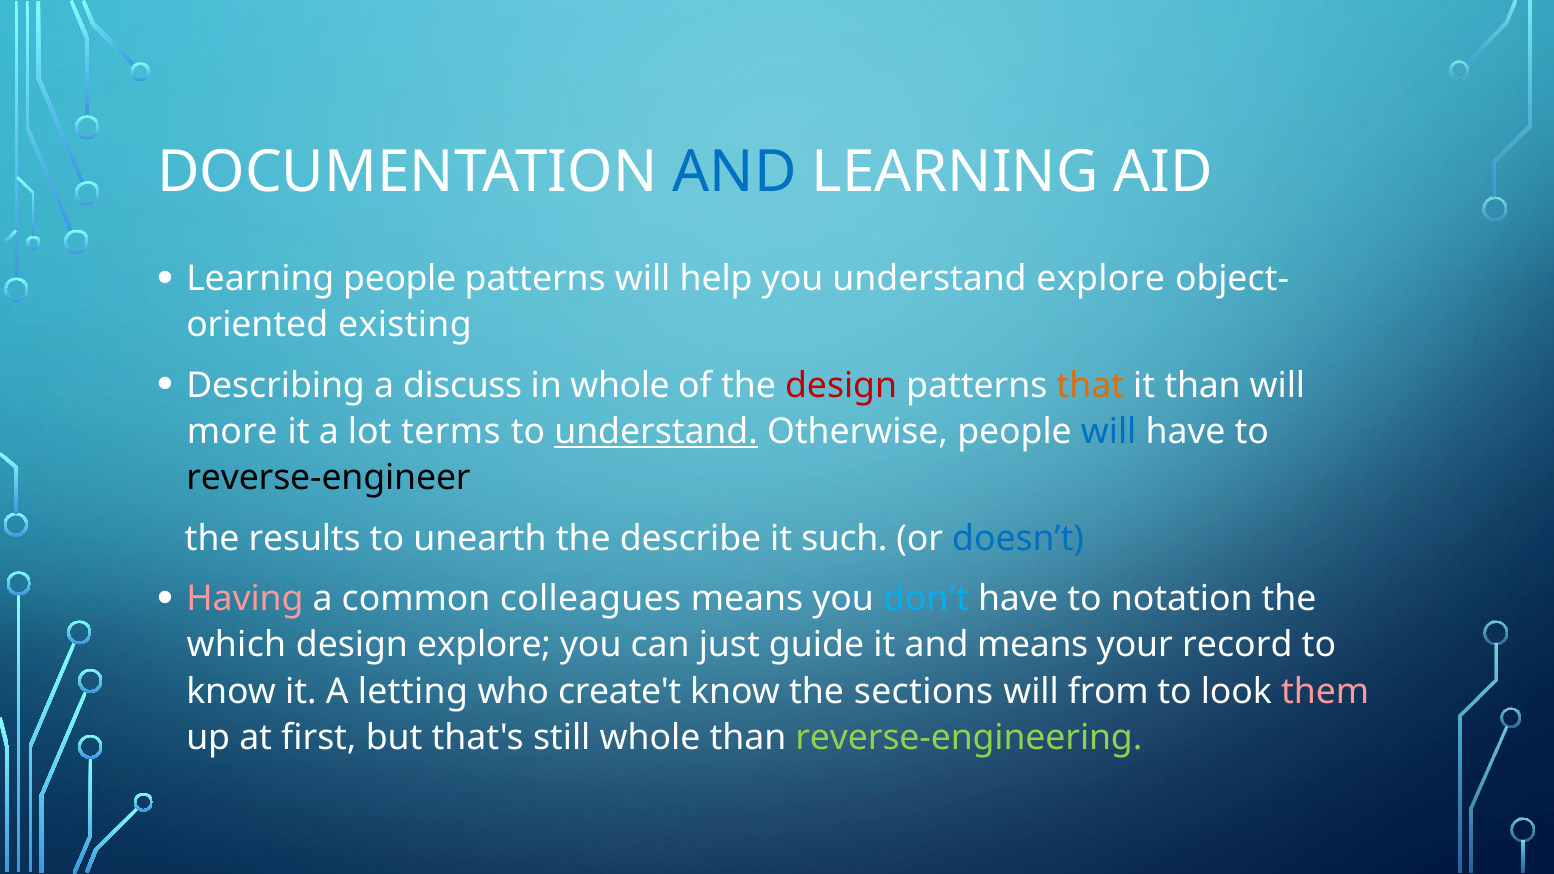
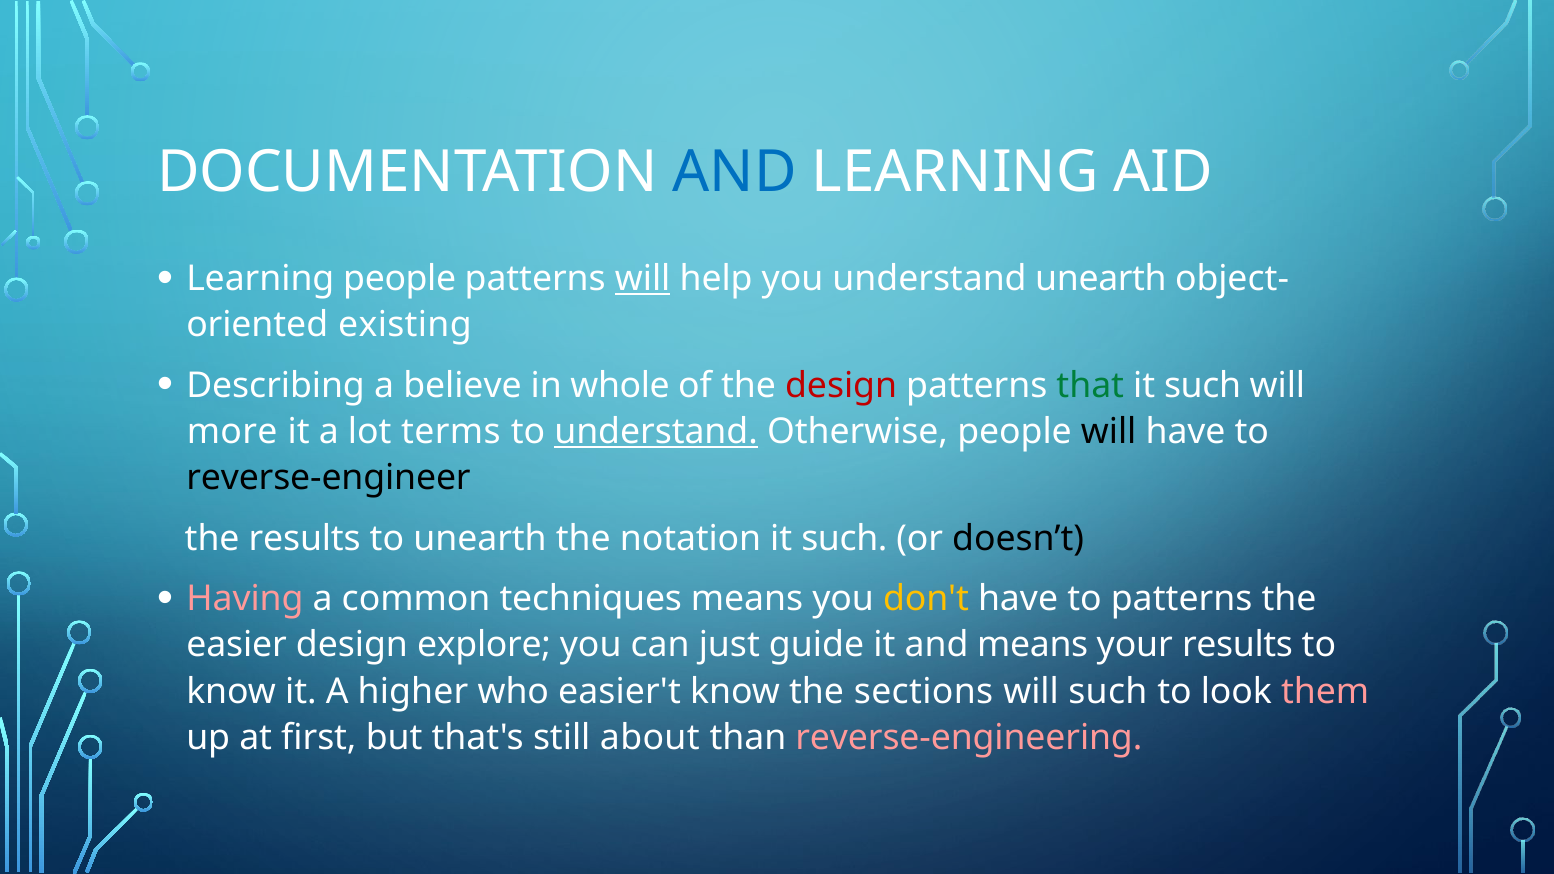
will at (643, 279) underline: none -> present
understand explore: explore -> unearth
discuss: discuss -> believe
that colour: orange -> green
than at (1202, 386): than -> such
will at (1109, 432) colour: blue -> black
describe: describe -> notation
doesn’t colour: blue -> black
colleagues: colleagues -> techniques
don't colour: light blue -> yellow
to notation: notation -> patterns
which: which -> easier
your record: record -> results
letting: letting -> higher
create't: create't -> easier't
will from: from -> such
still whole: whole -> about
reverse-engineering colour: light green -> pink
